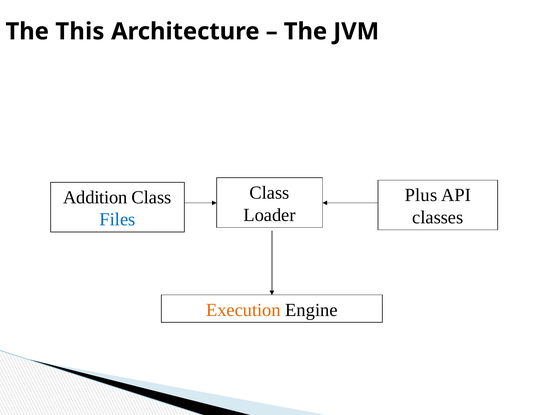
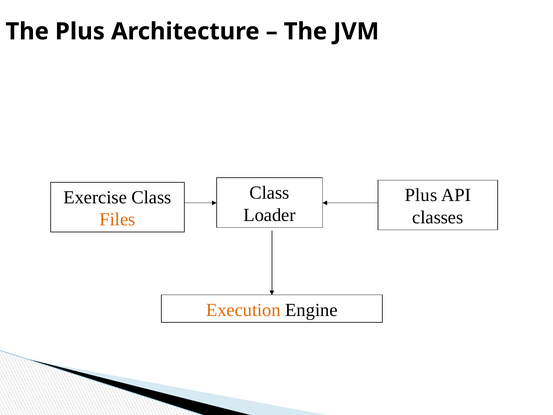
The This: This -> Plus
Addition: Addition -> Exercise
Files colour: blue -> orange
